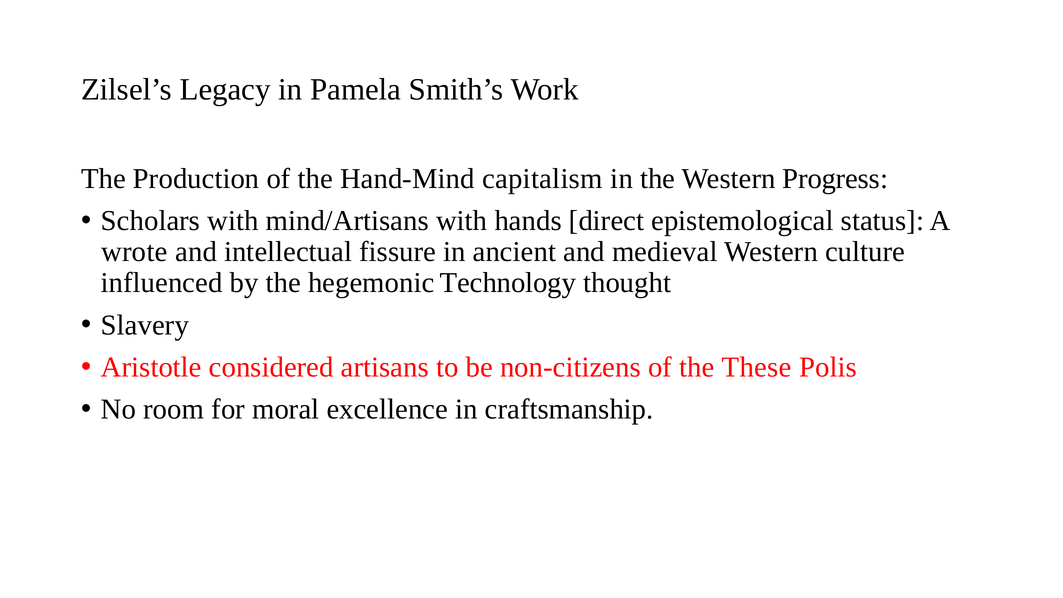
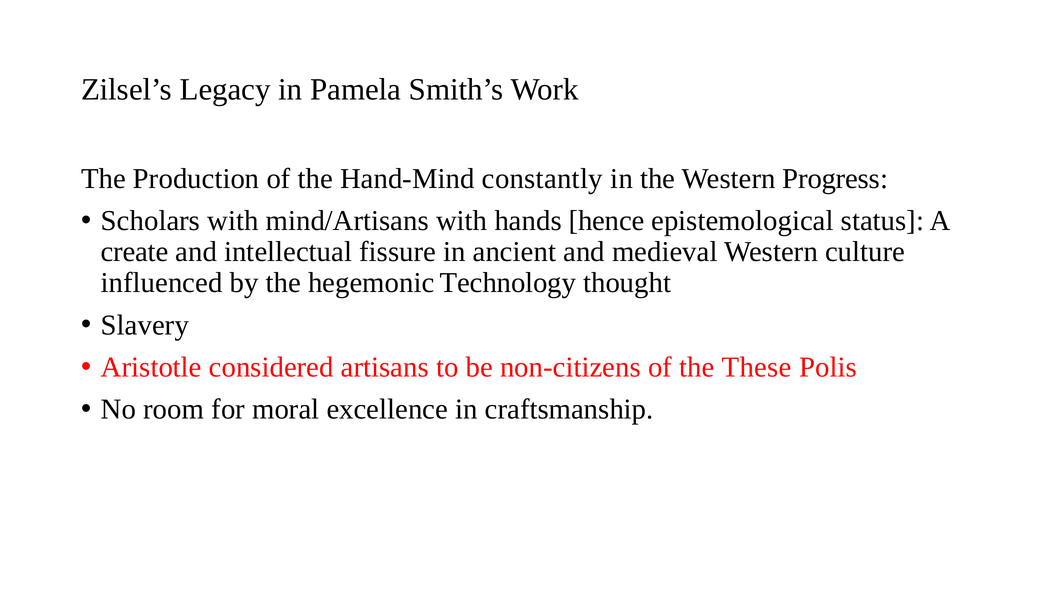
capitalism: capitalism -> constantly
direct: direct -> hence
wrote: wrote -> create
